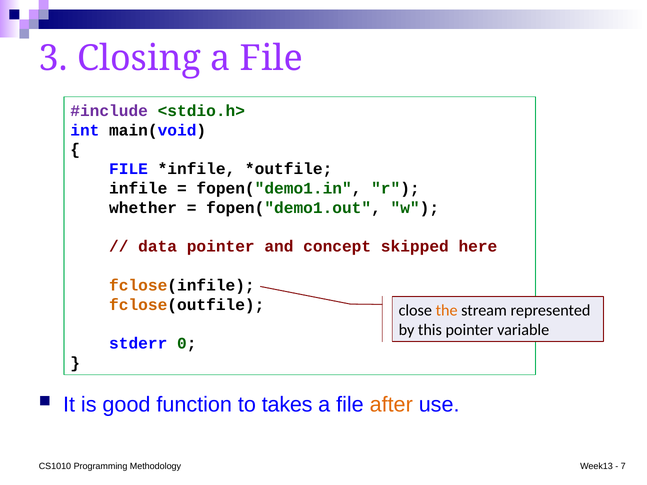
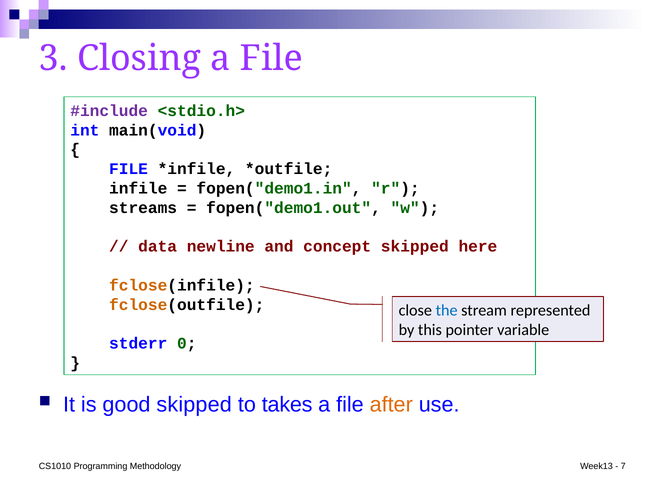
whether: whether -> streams
data pointer: pointer -> newline
the colour: orange -> blue
good function: function -> skipped
